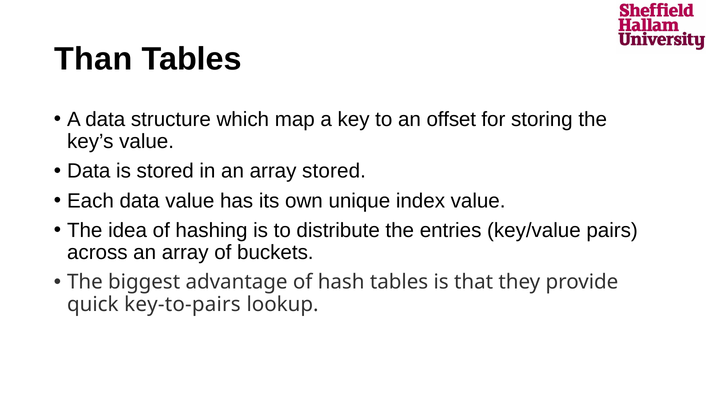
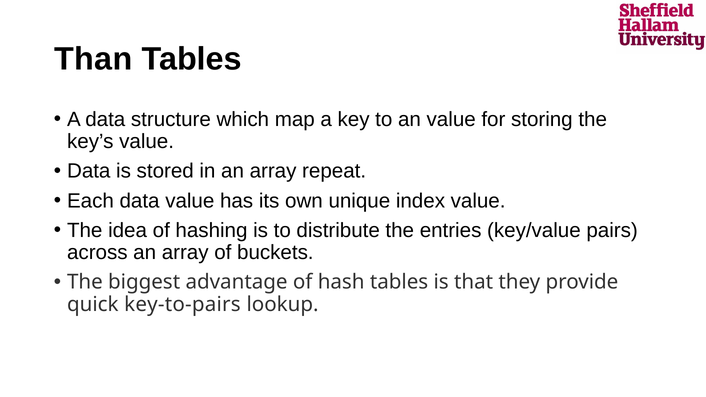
an offset: offset -> value
array stored: stored -> repeat
